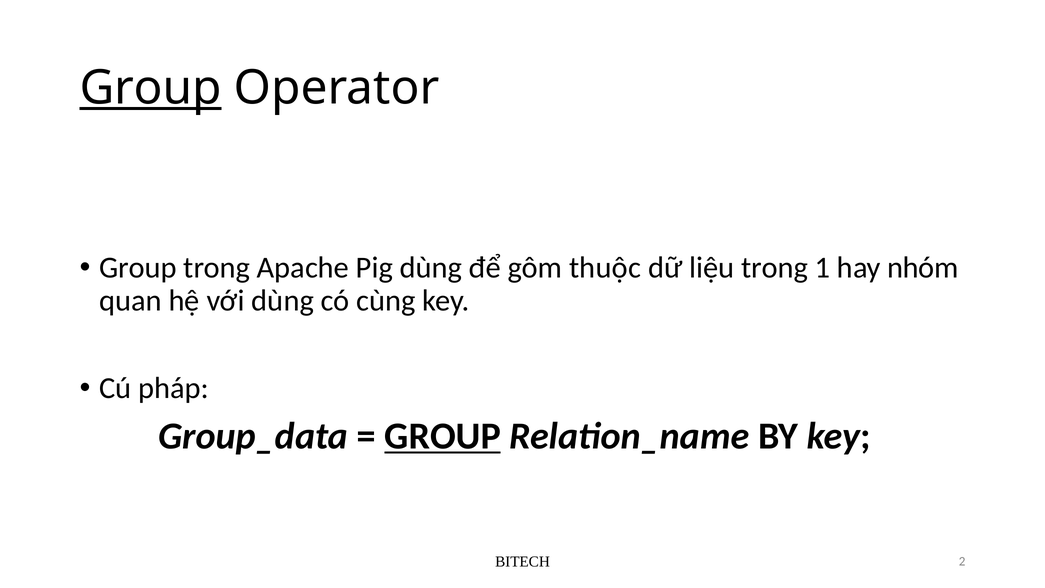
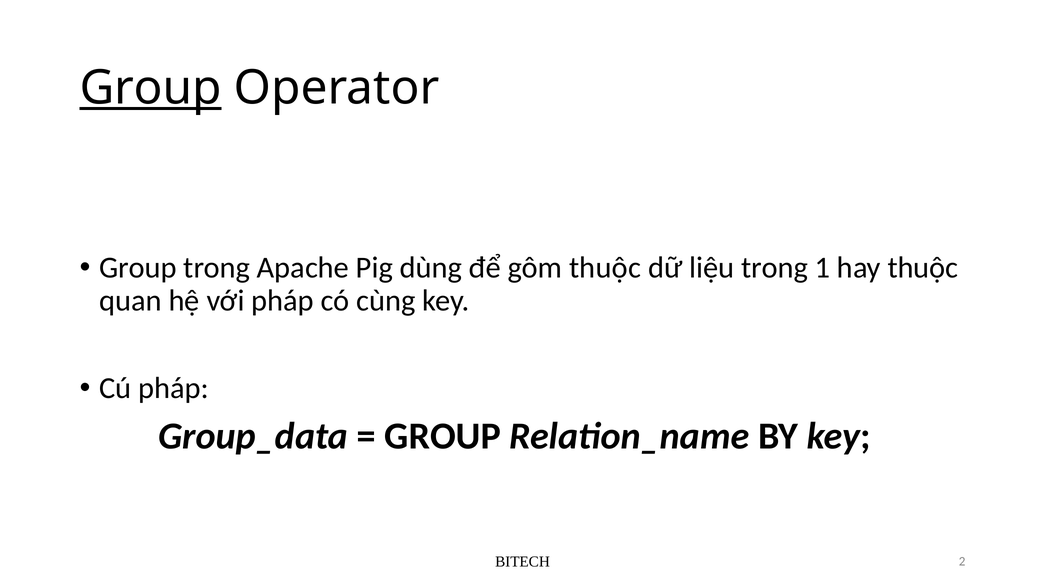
hay nhóm: nhóm -> thuộc
với dùng: dùng -> pháp
GROUP at (443, 436) underline: present -> none
